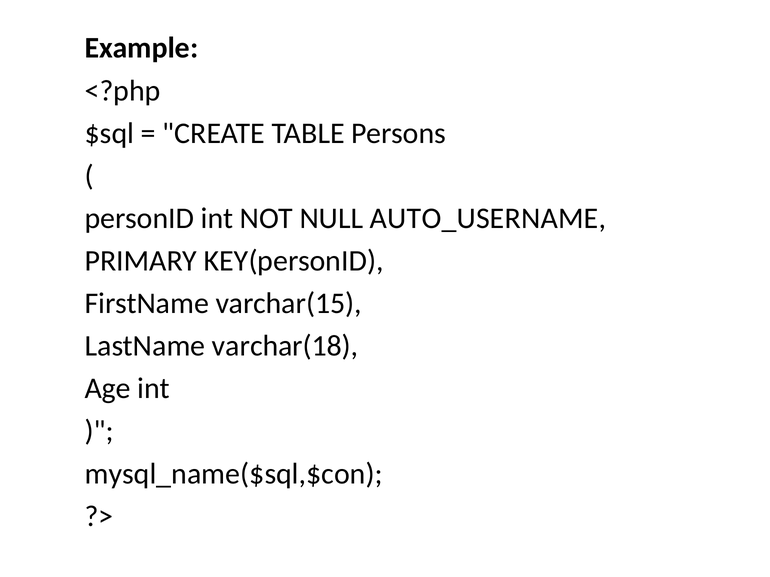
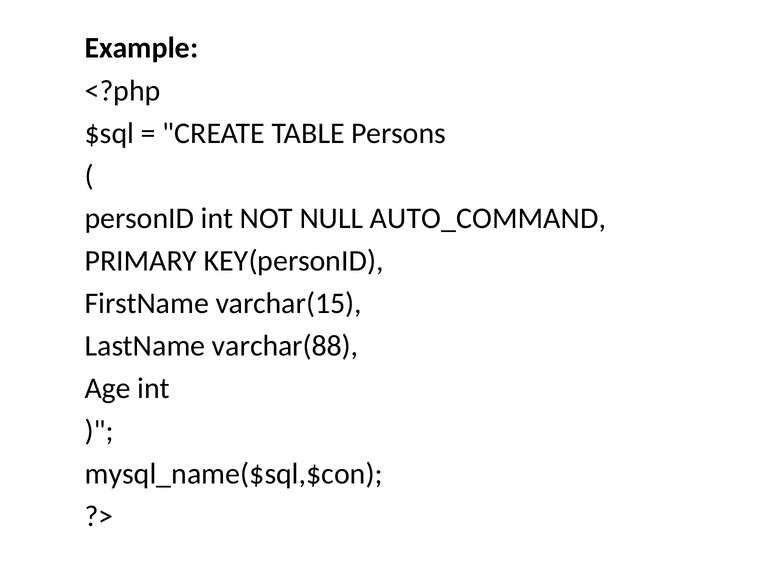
AUTO_USERNAME: AUTO_USERNAME -> AUTO_COMMAND
varchar(18: varchar(18 -> varchar(88
